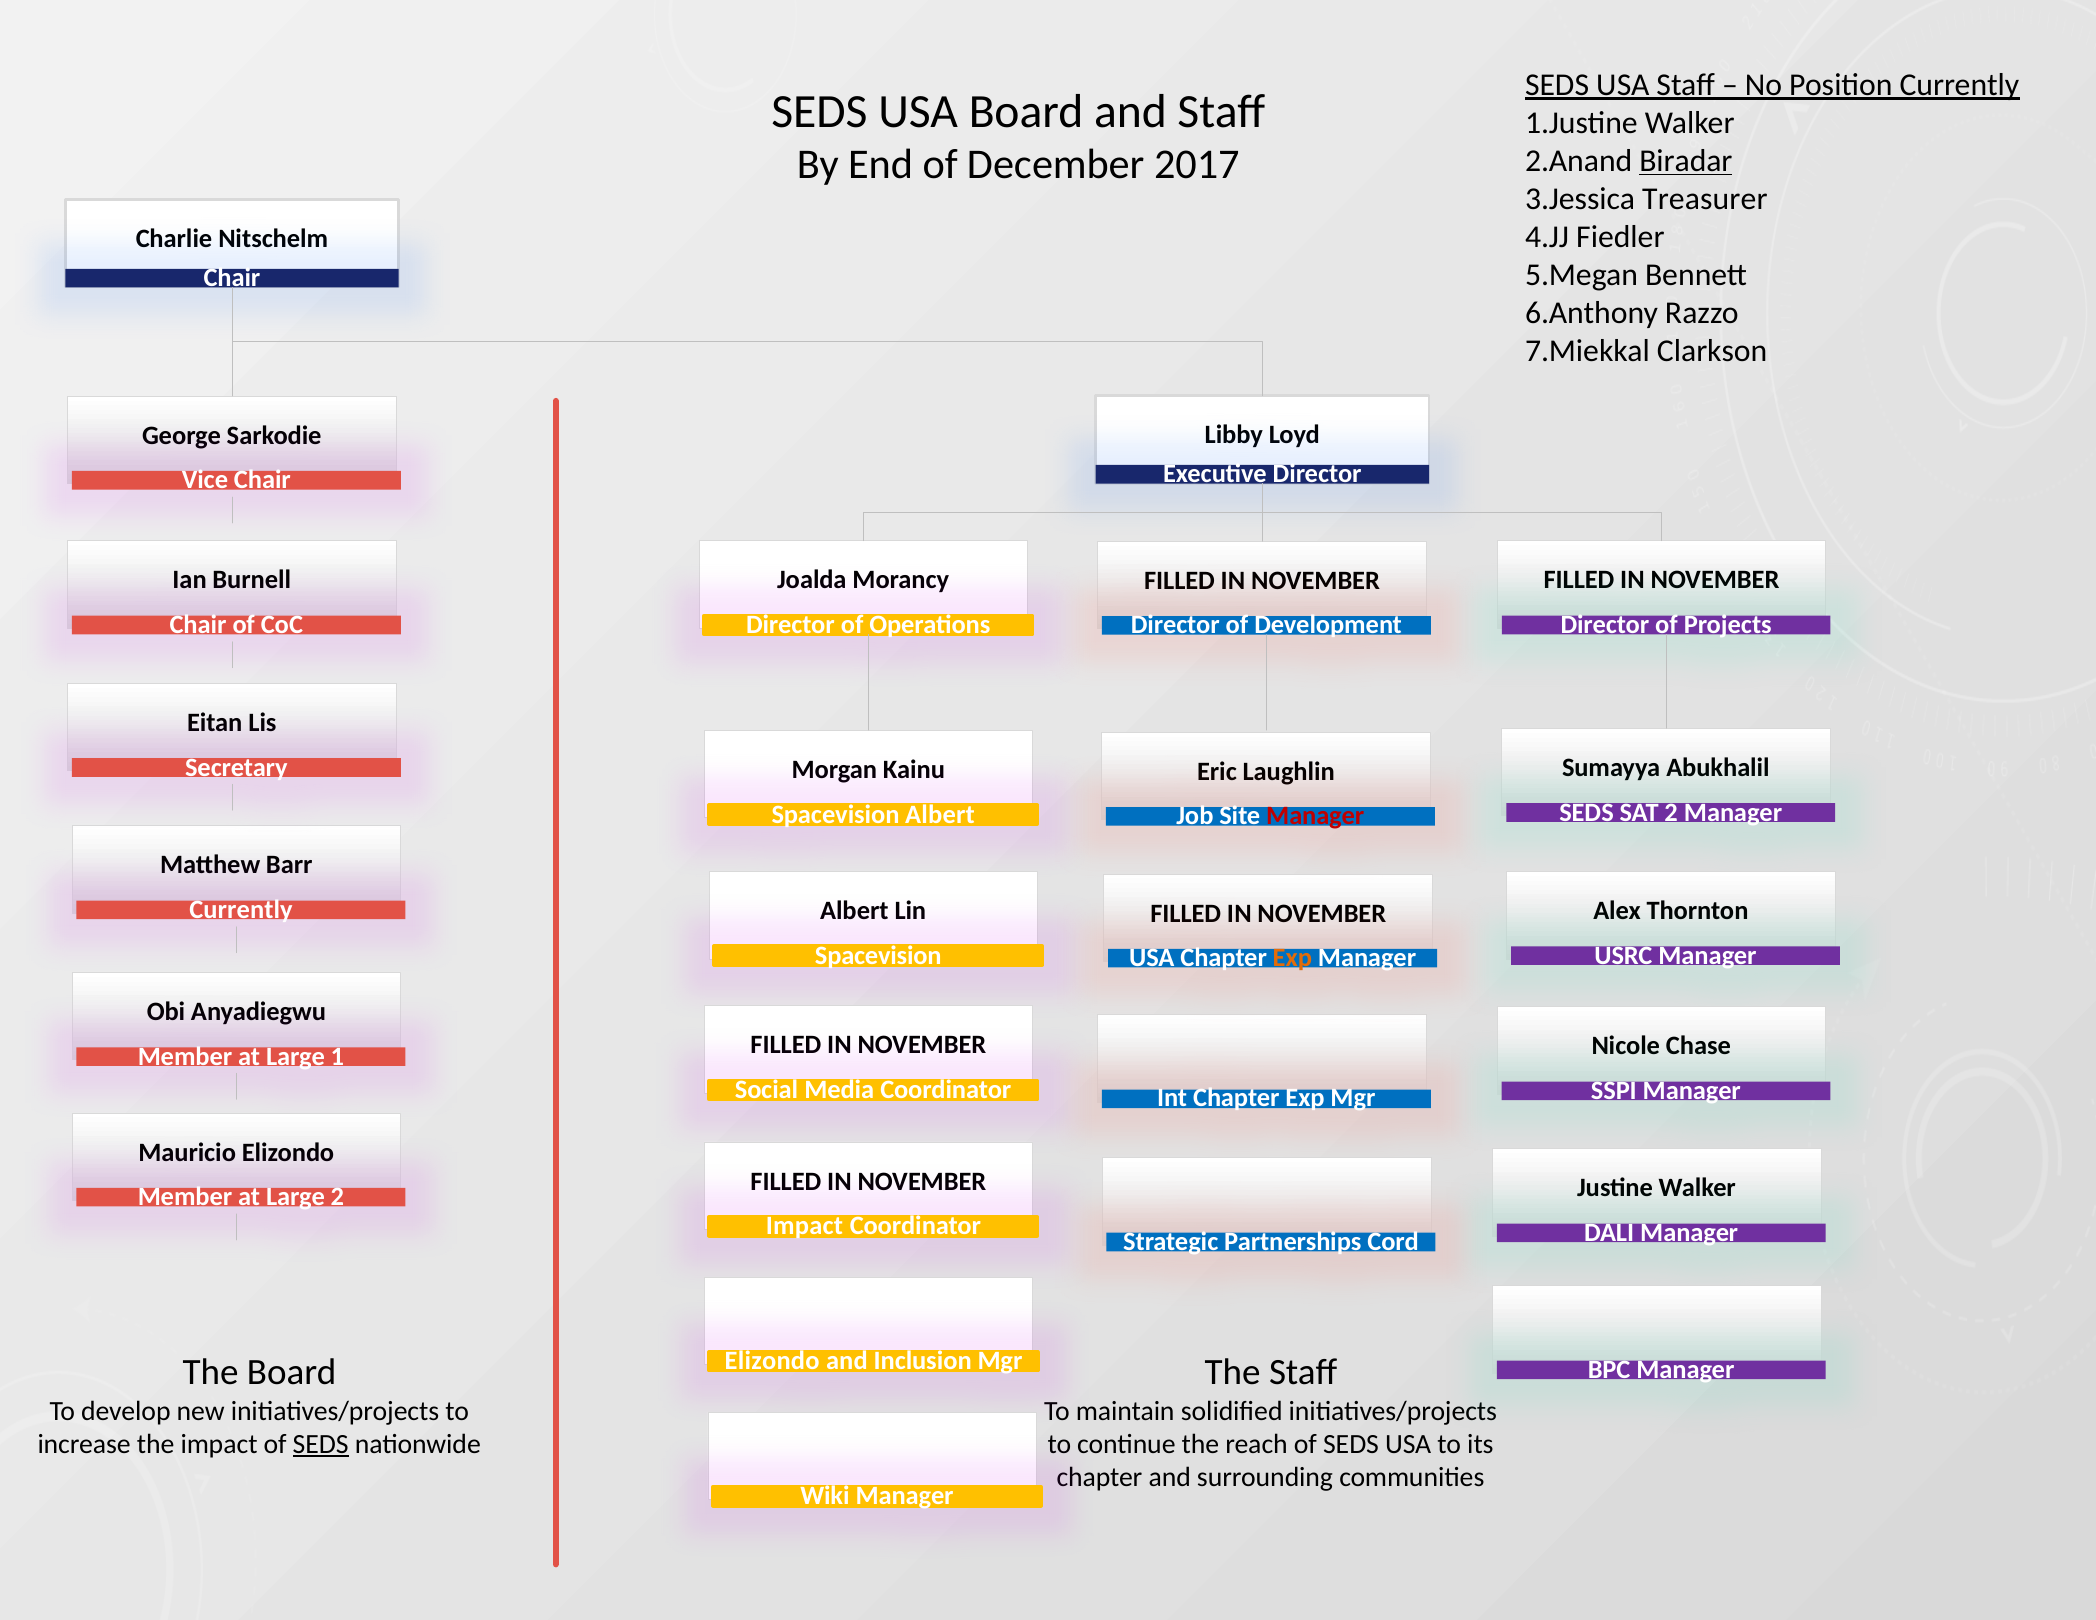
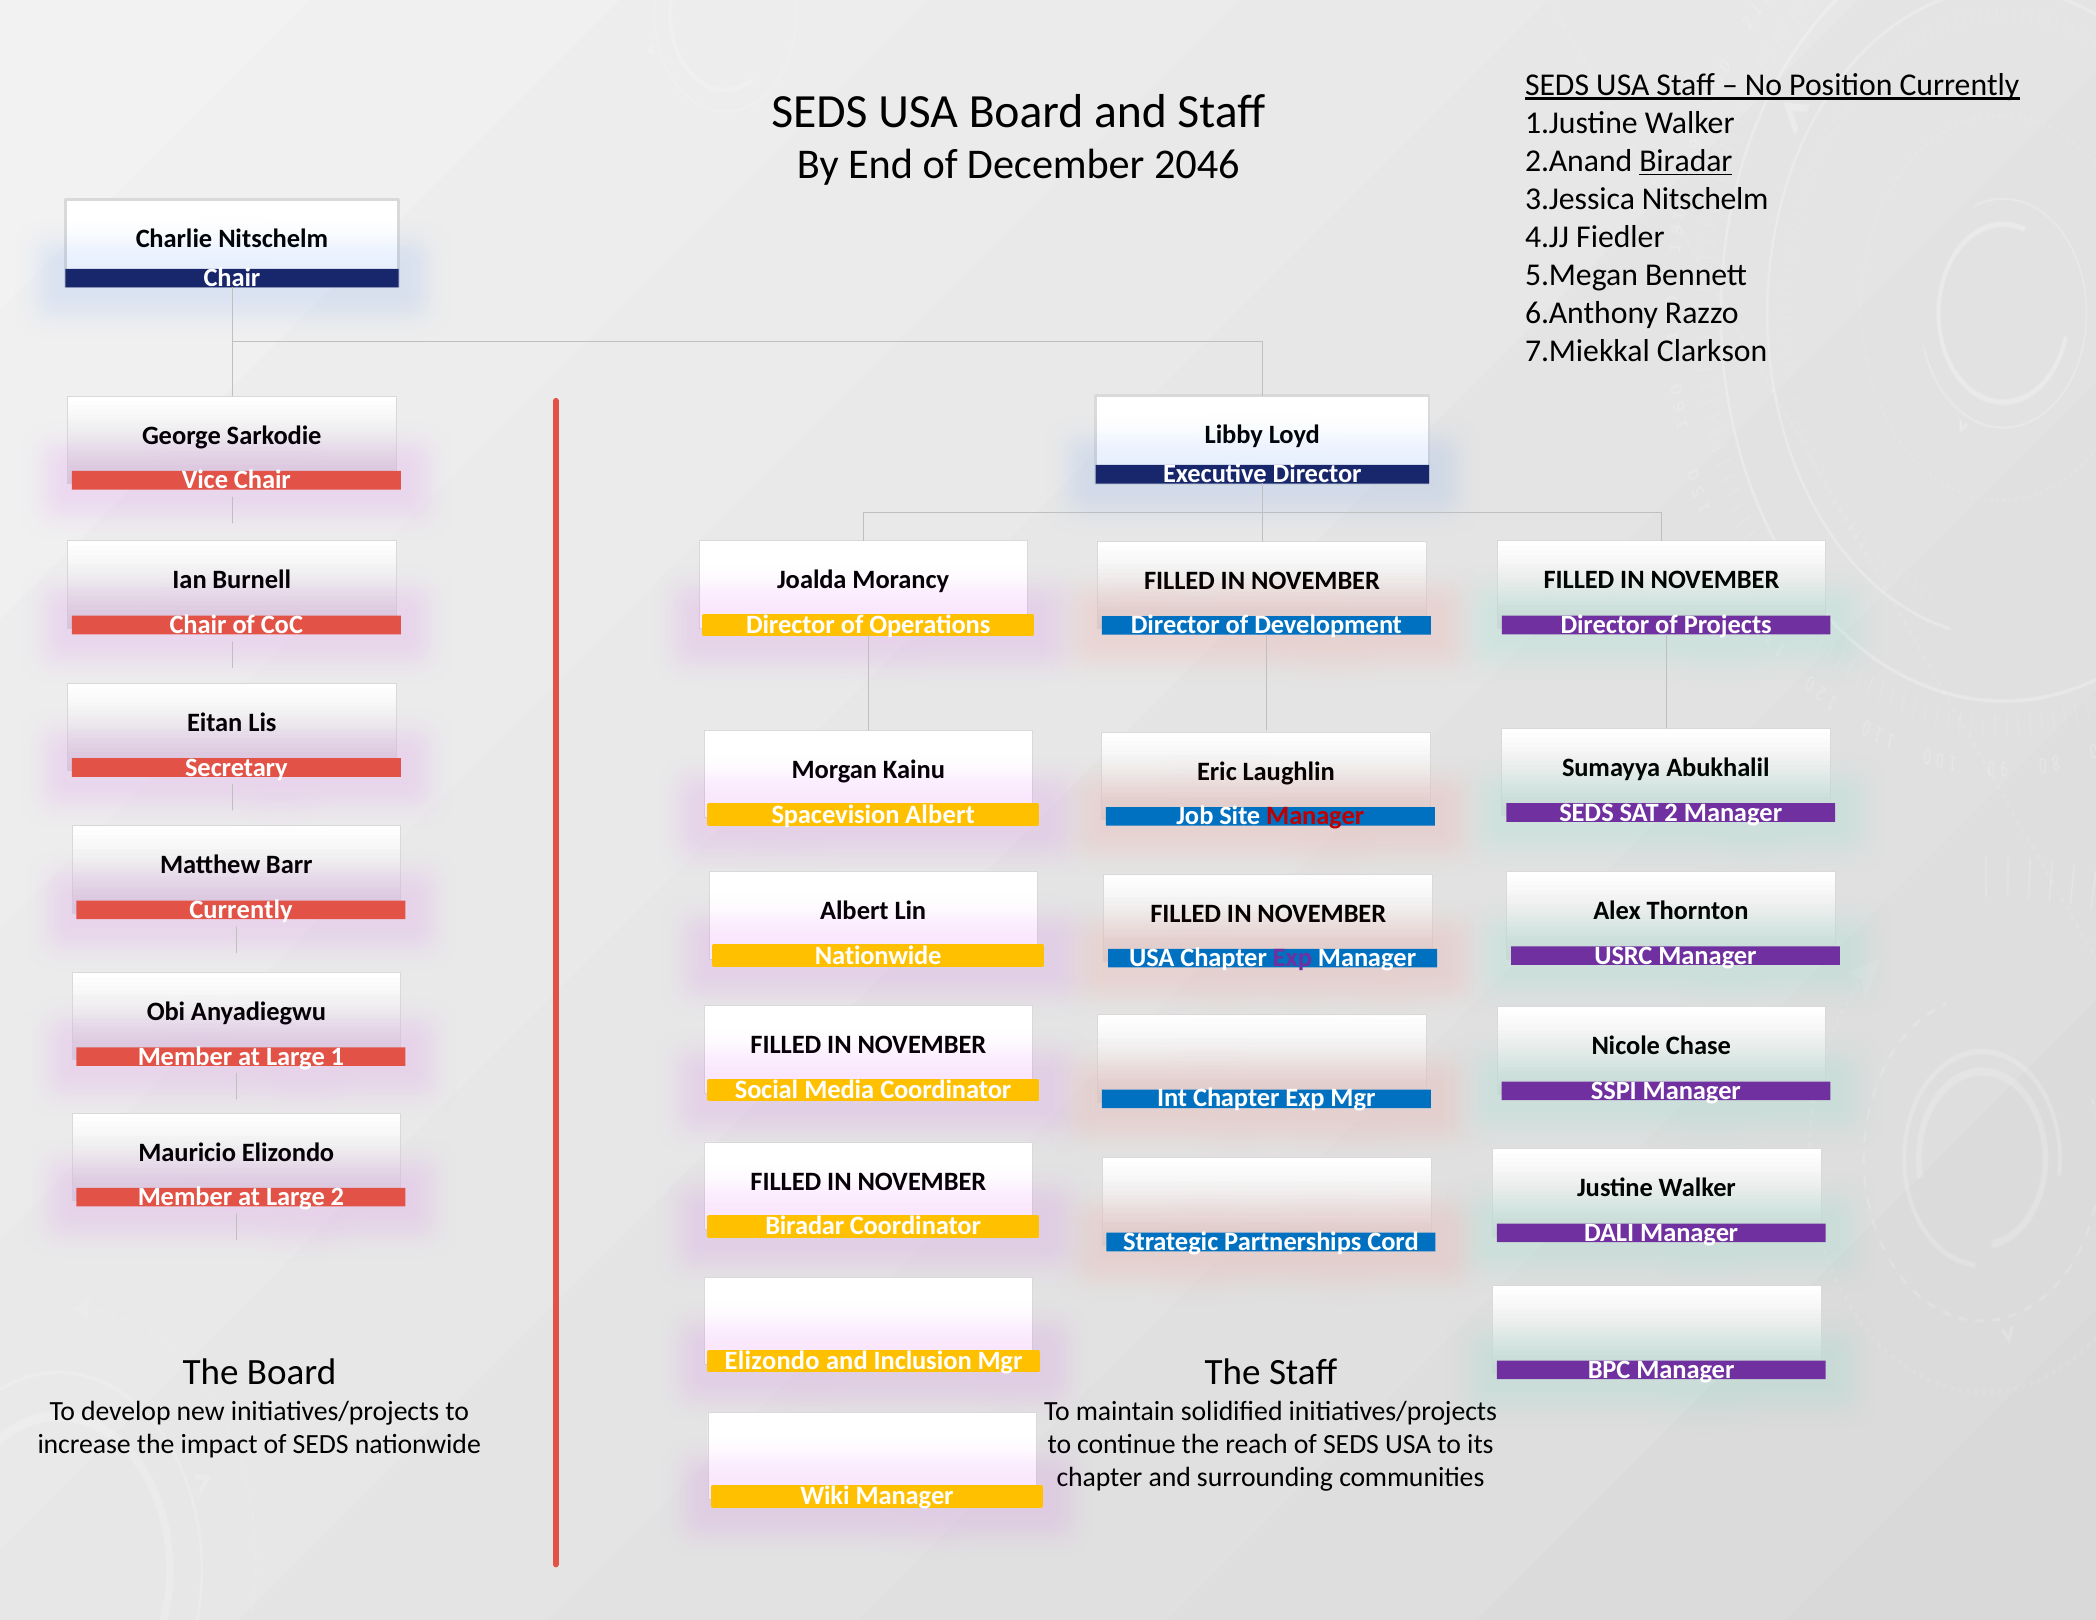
2017: 2017 -> 2046
Treasurer at (1705, 199): Treasurer -> Nitschelm
Spacevision at (878, 955): Spacevision -> Nationwide
Exp at (1292, 957) colour: orange -> purple
Impact at (804, 1226): Impact -> Biradar
SEDS at (321, 1444) underline: present -> none
